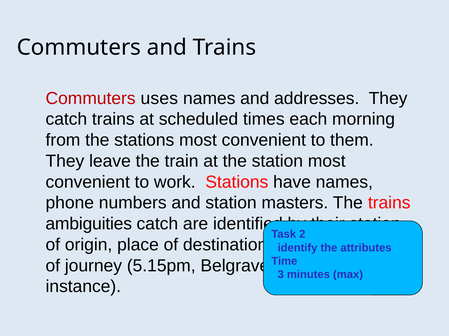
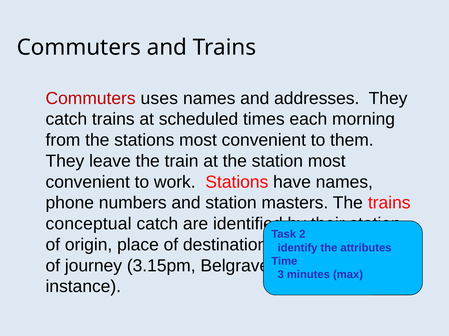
ambiguities: ambiguities -> conceptual
5.15pm: 5.15pm -> 3.15pm
